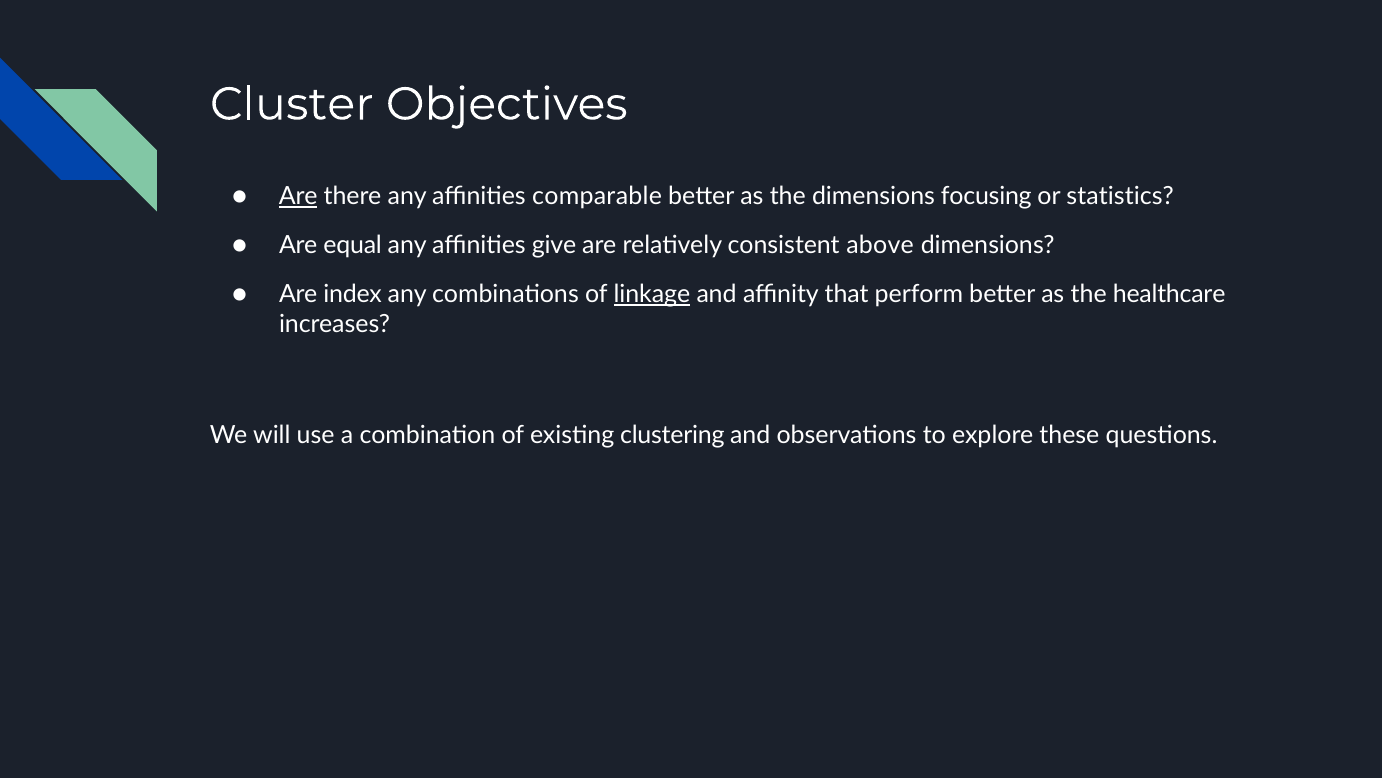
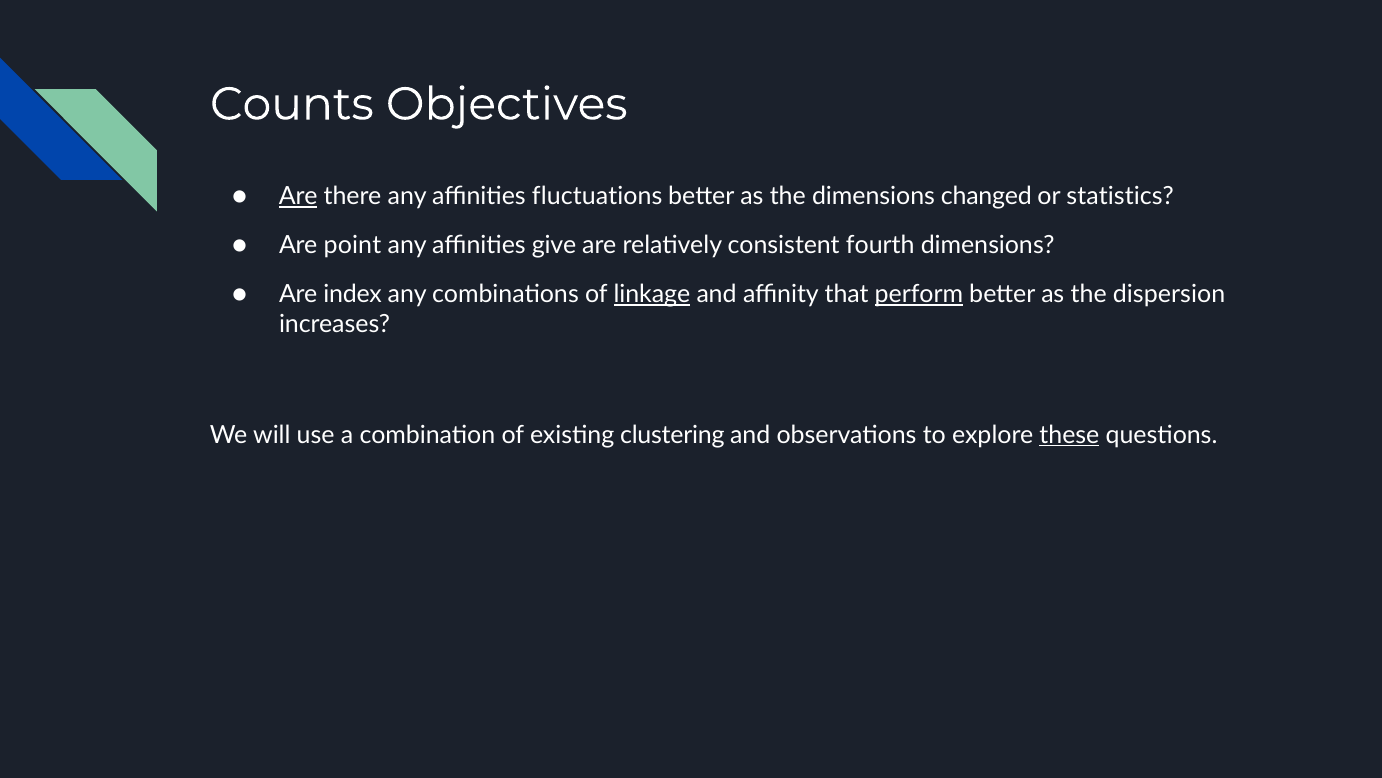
Cluster: Cluster -> Counts
comparable: comparable -> fluctuations
focusing: focusing -> changed
equal: equal -> point
above: above -> fourth
perform underline: none -> present
healthcare: healthcare -> dispersion
these underline: none -> present
